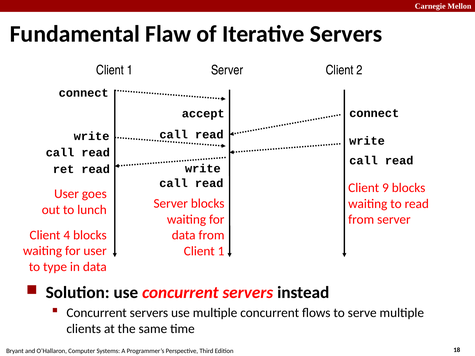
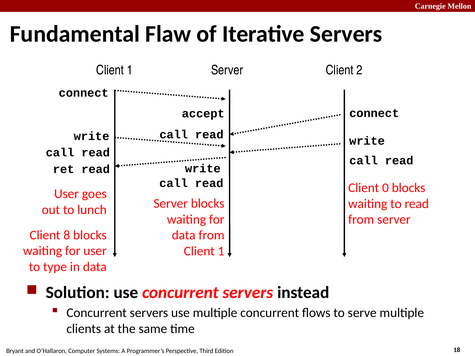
9: 9 -> 0
4: 4 -> 8
